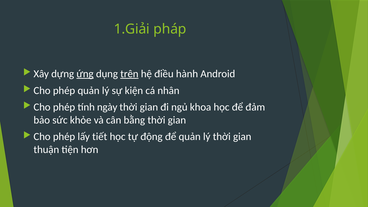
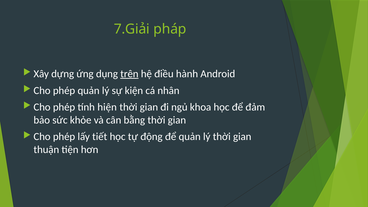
1.Giải: 1.Giải -> 7.Giải
ứng underline: present -> none
ngày: ngày -> hiện
